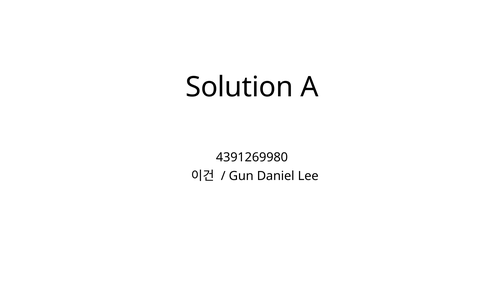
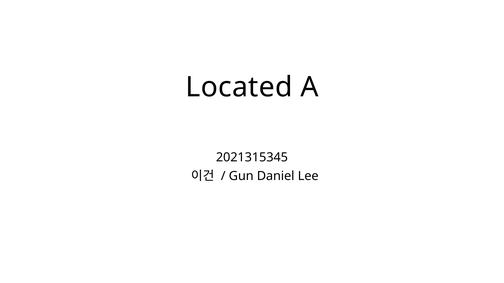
Solution: Solution -> Located
4391269980: 4391269980 -> 2021315345
